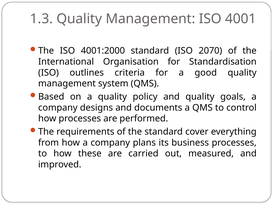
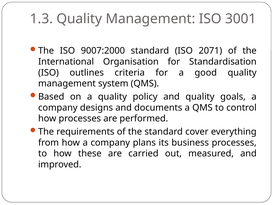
4001: 4001 -> 3001
4001:2000: 4001:2000 -> 9007:2000
2070: 2070 -> 2071
